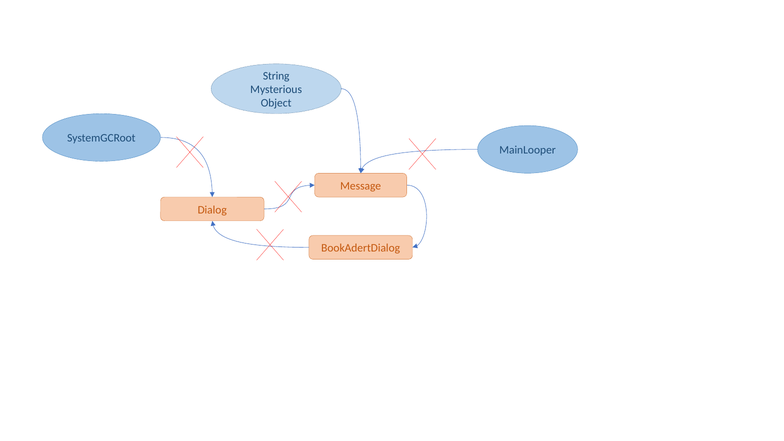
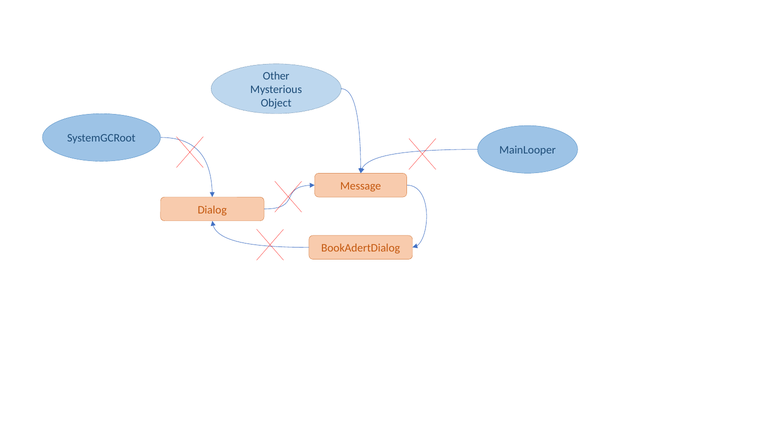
String: String -> Other
